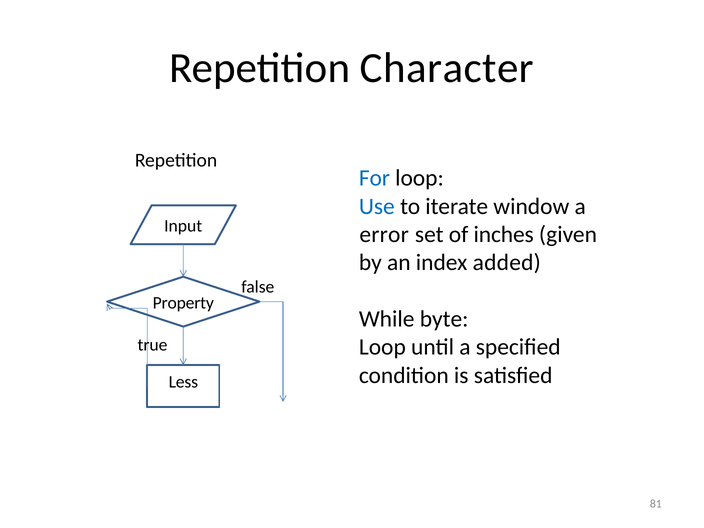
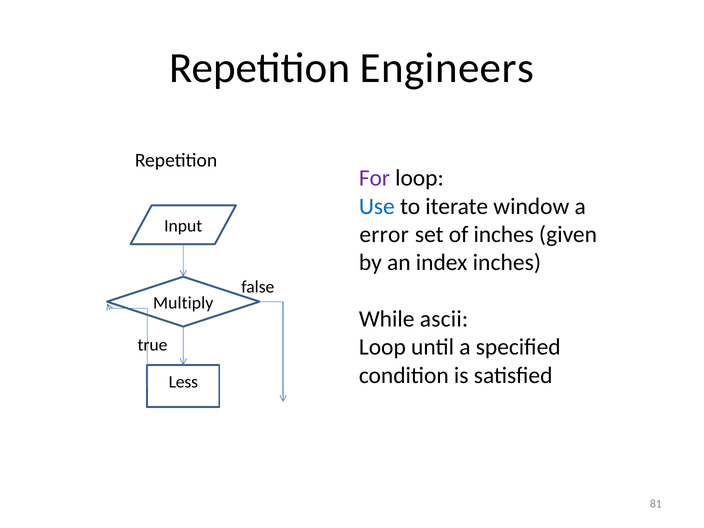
Character: Character -> Engineers
For colour: blue -> purple
index added: added -> inches
Property: Property -> Multiply
byte: byte -> ascii
